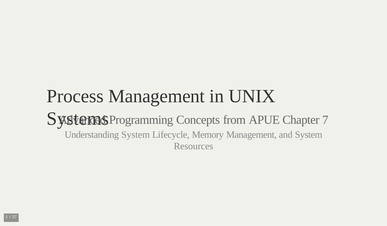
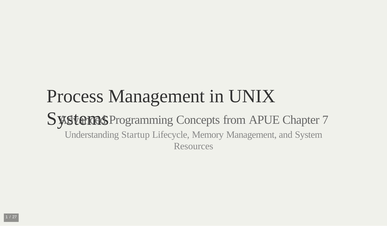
Understanding System: System -> Startup
